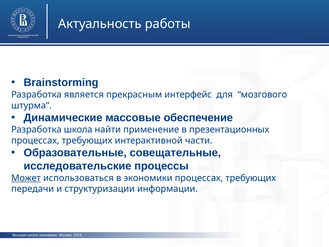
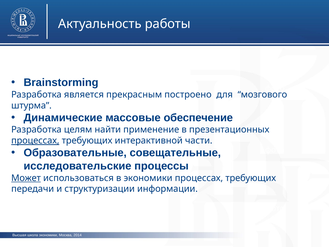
интерфейс: интерфейс -> построено
Разработка школа: школа -> целям
процессах at (35, 141) underline: none -> present
